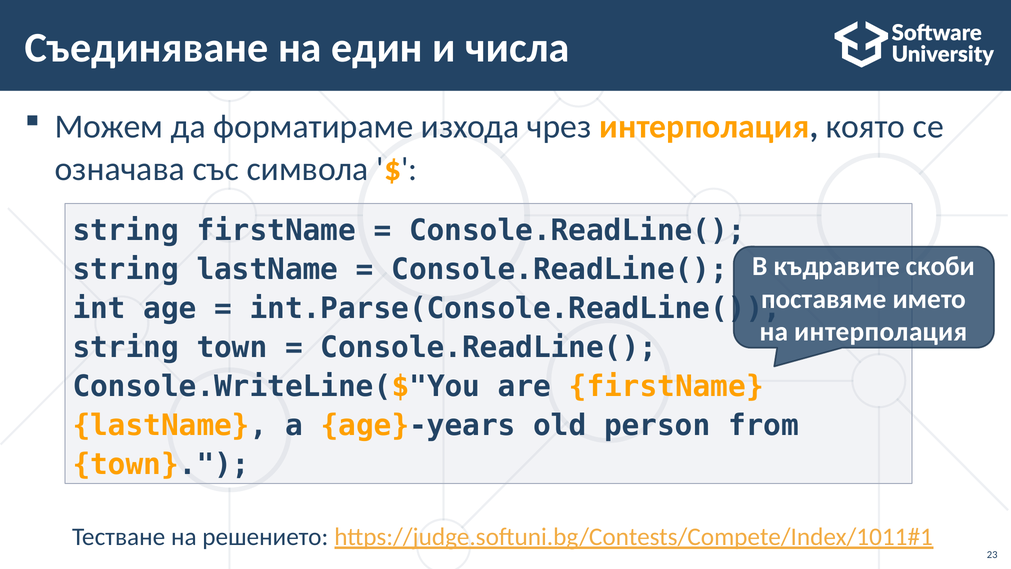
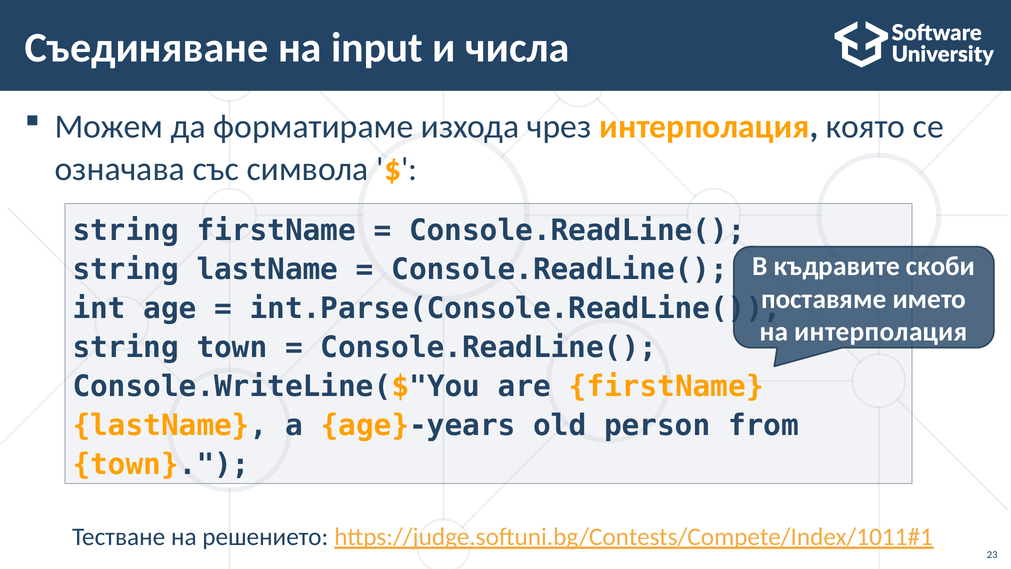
един: един -> input
